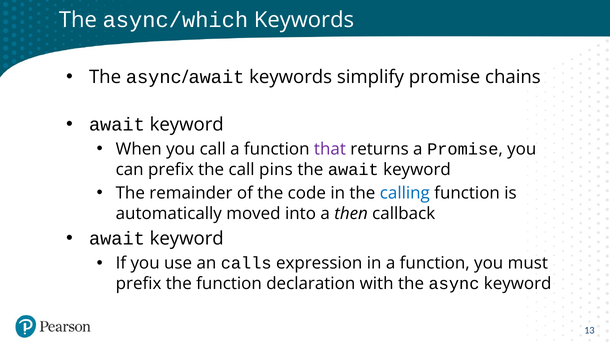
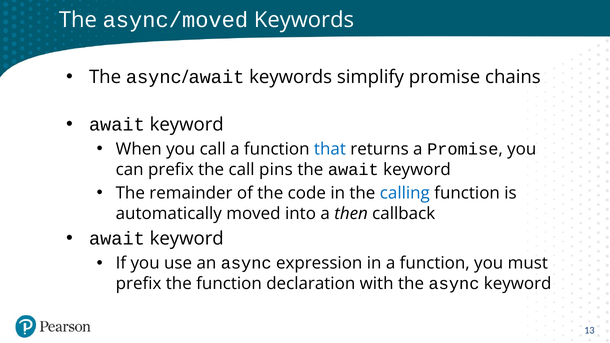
async/which: async/which -> async/moved
that colour: purple -> blue
an calls: calls -> async
